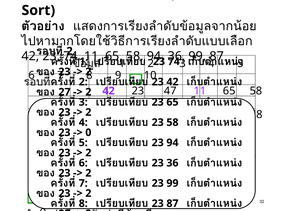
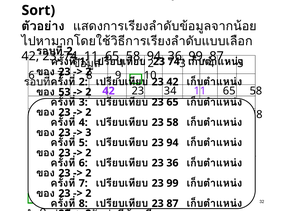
47: 47 -> 34
27: 27 -> 53
0 at (88, 132): 0 -> 3
